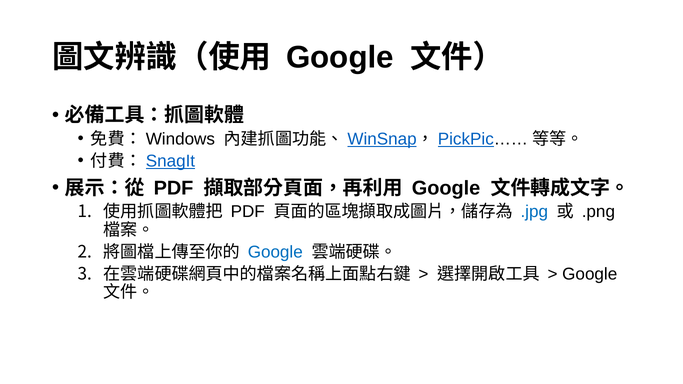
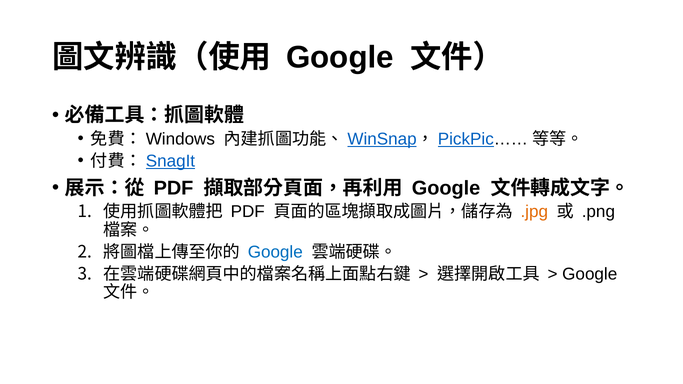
.jpg colour: blue -> orange
